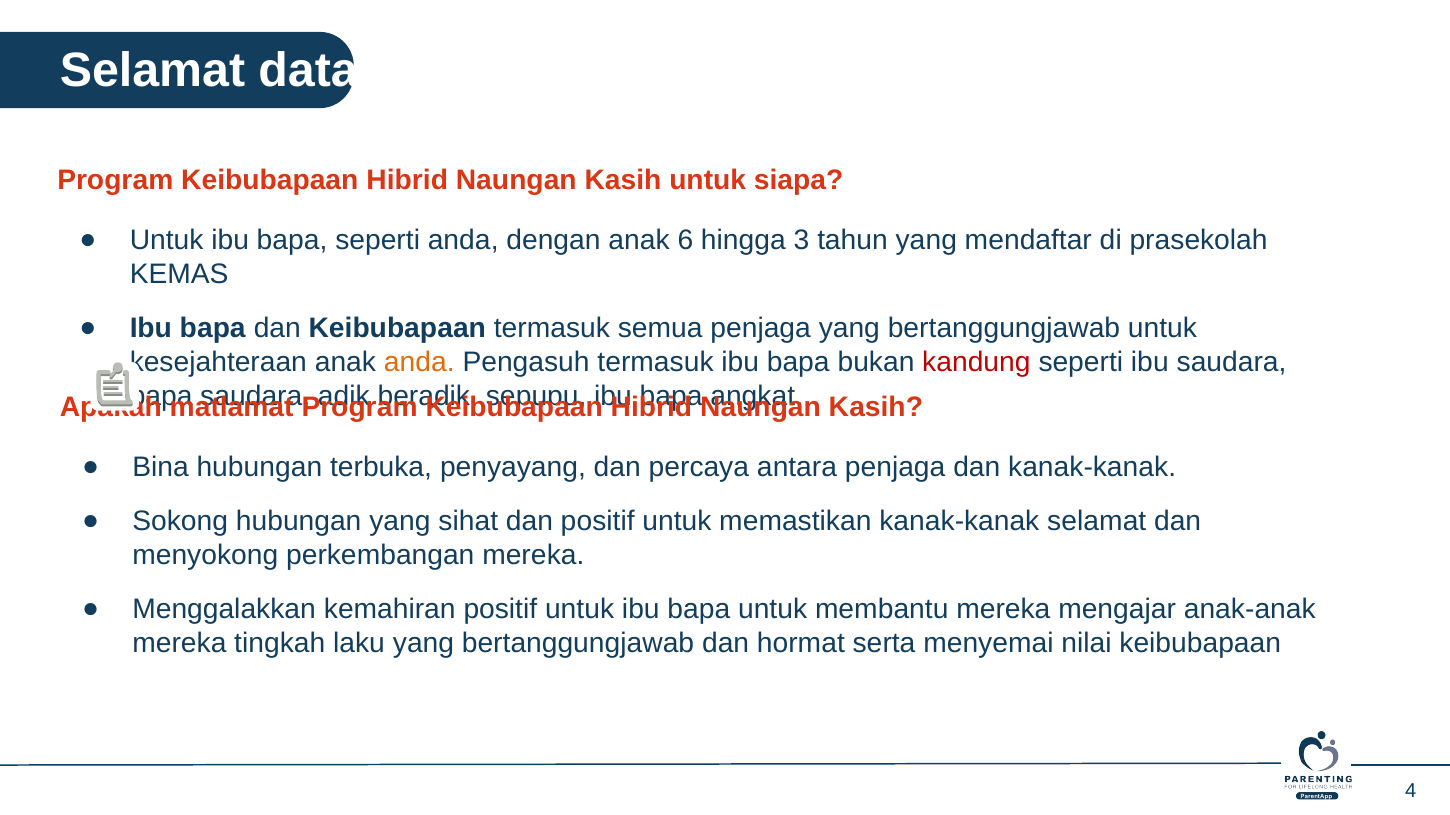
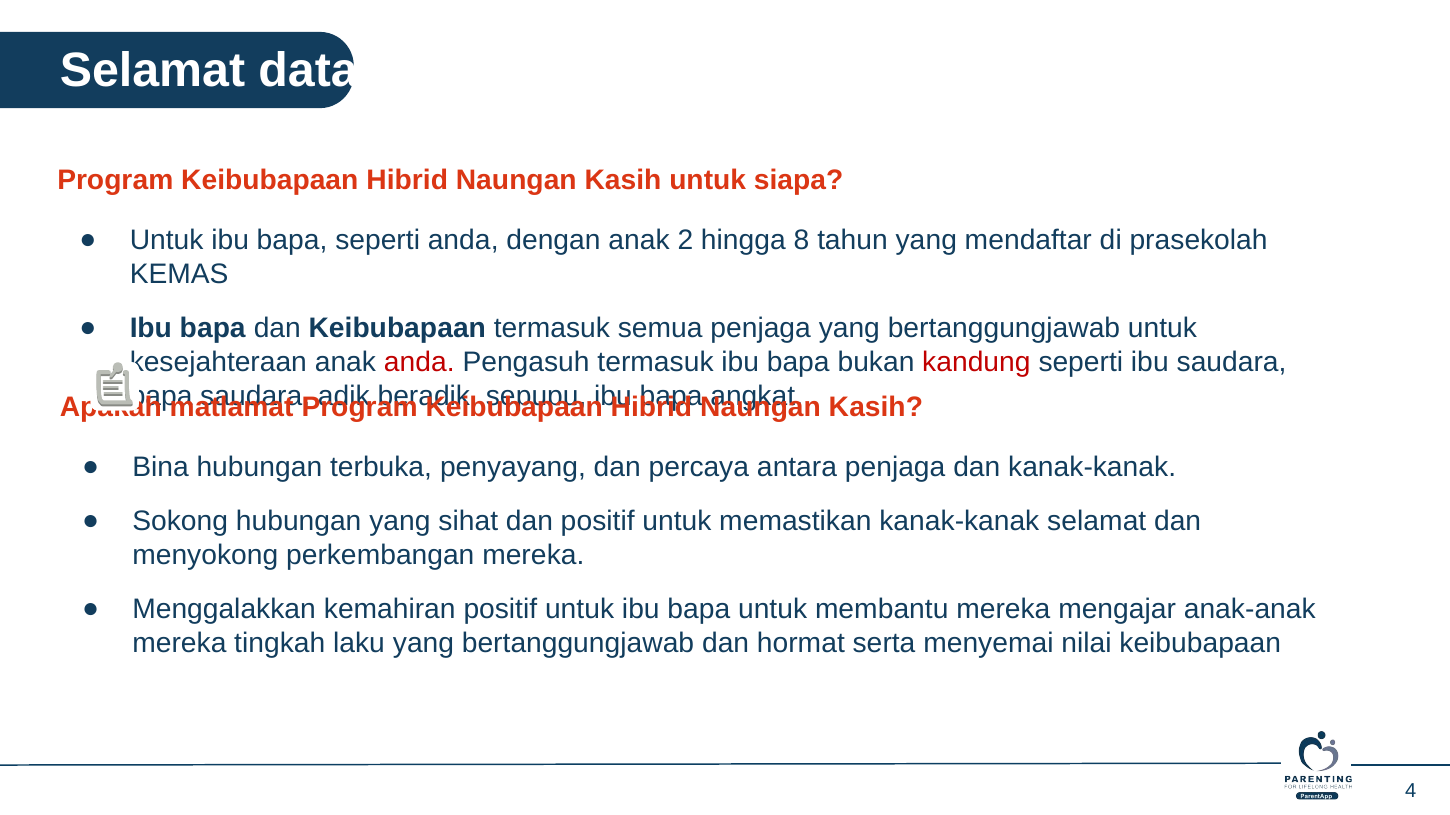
6: 6 -> 2
3: 3 -> 8
anda at (419, 362) colour: orange -> red
